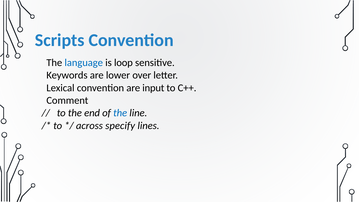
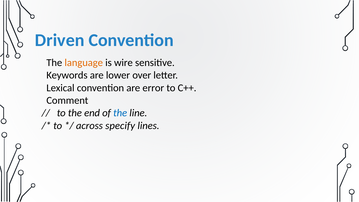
Scripts: Scripts -> Driven
language colour: blue -> orange
loop: loop -> wire
input: input -> error
